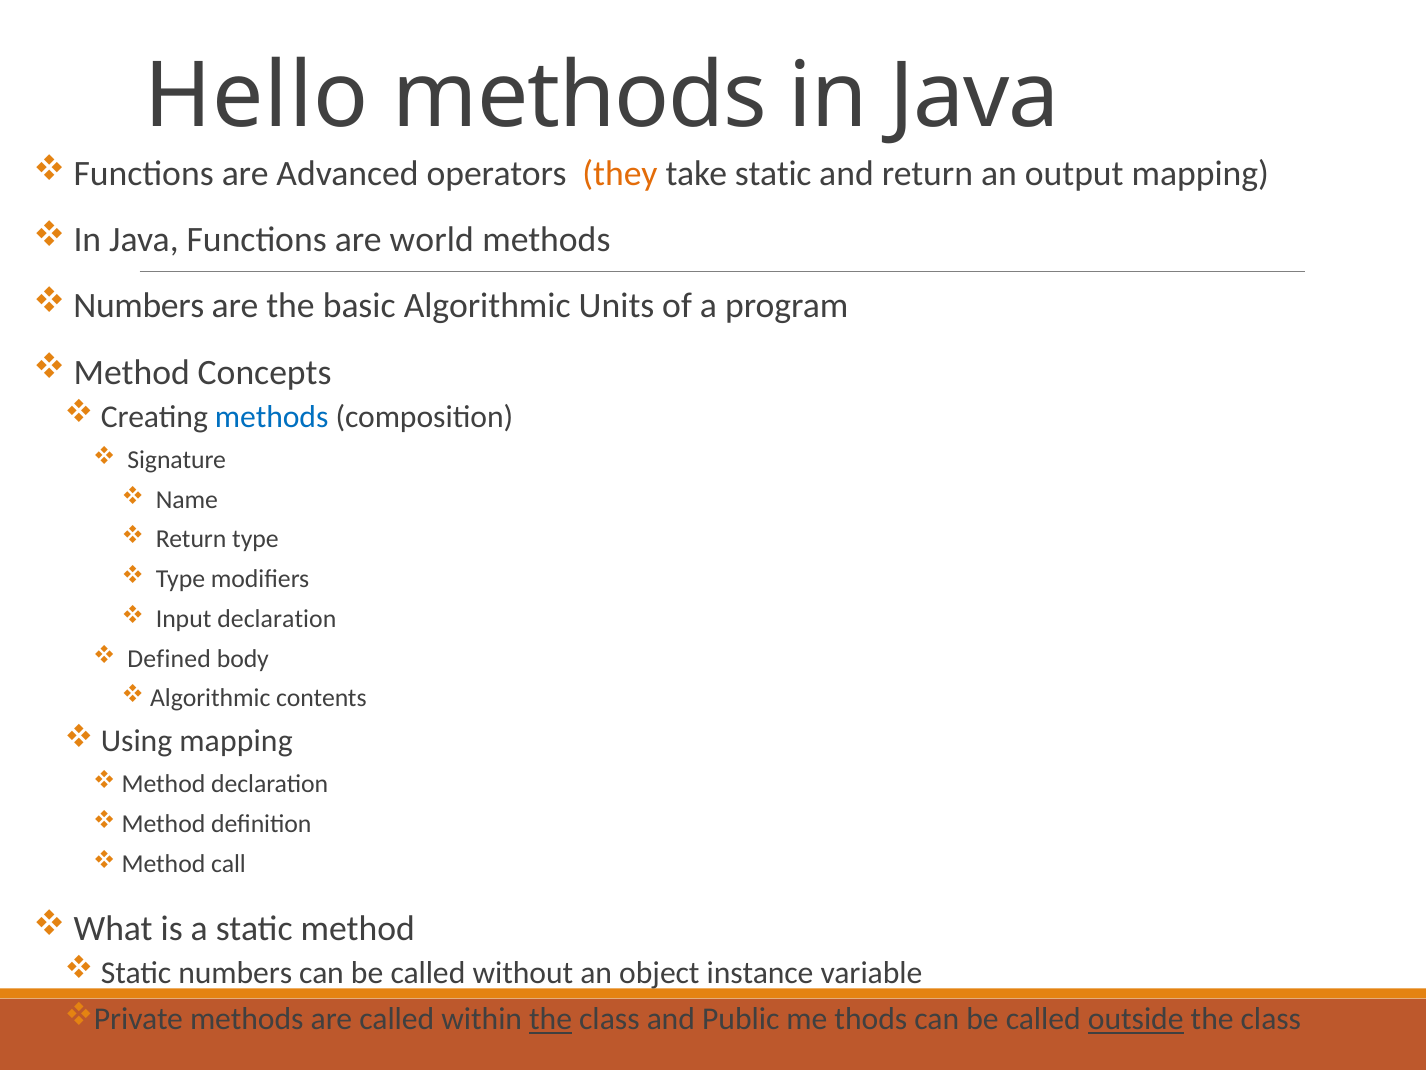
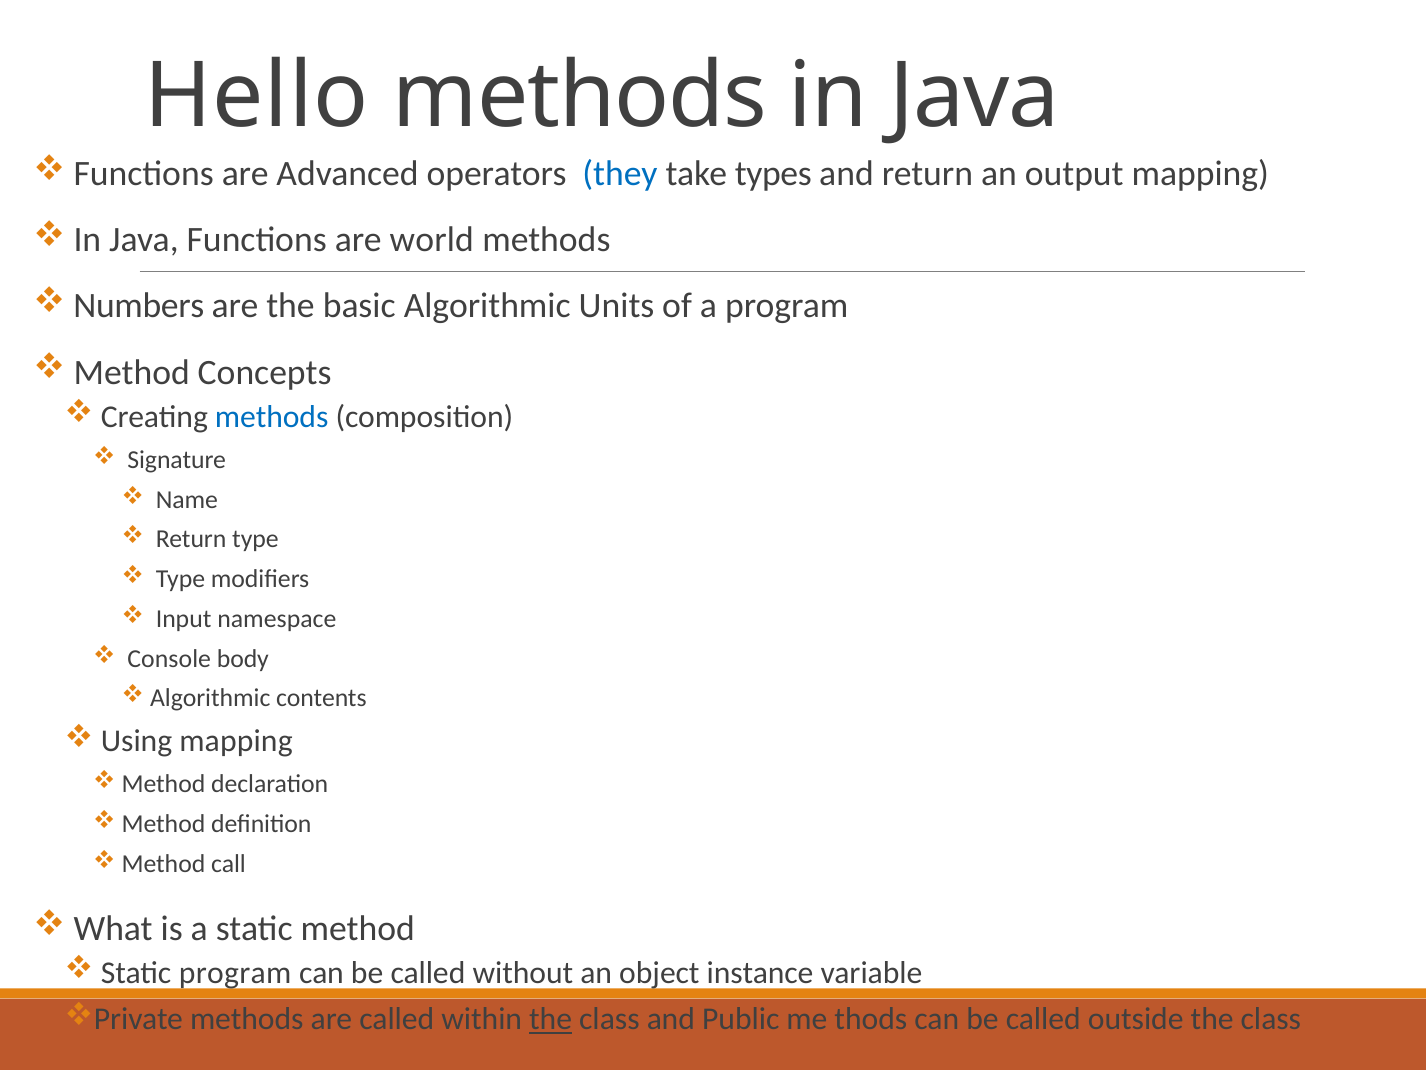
they colour: orange -> blue
take static: static -> types
Input declaration: declaration -> namespace
Defined: Defined -> Console
Static numbers: numbers -> program
outside underline: present -> none
